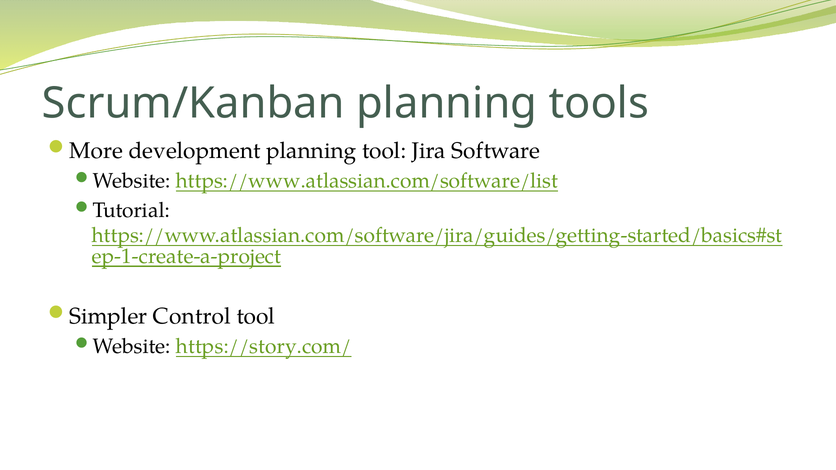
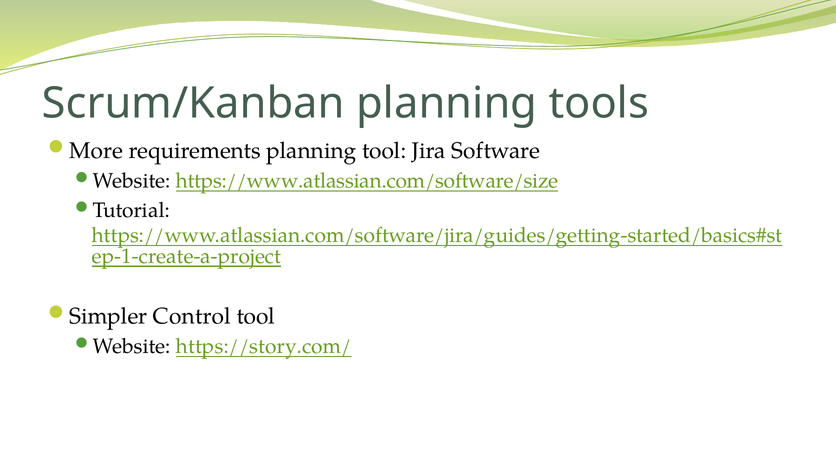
development: development -> requirements
https://www.atlassian.com/software/list: https://www.atlassian.com/software/list -> https://www.atlassian.com/software/size
